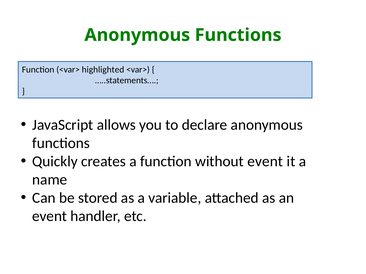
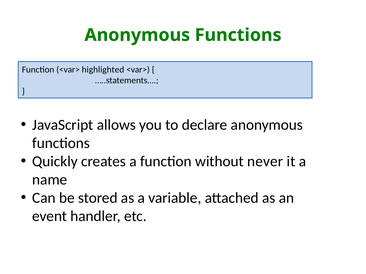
without event: event -> never
